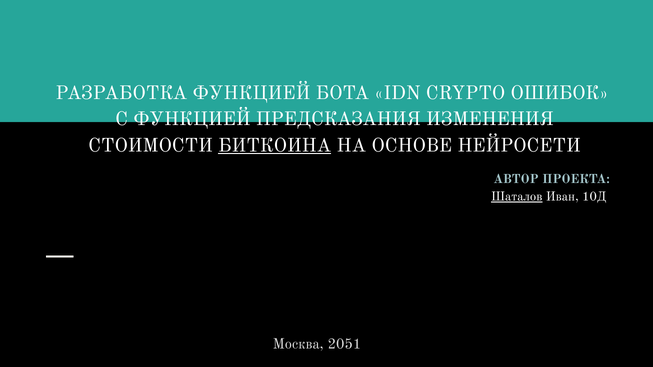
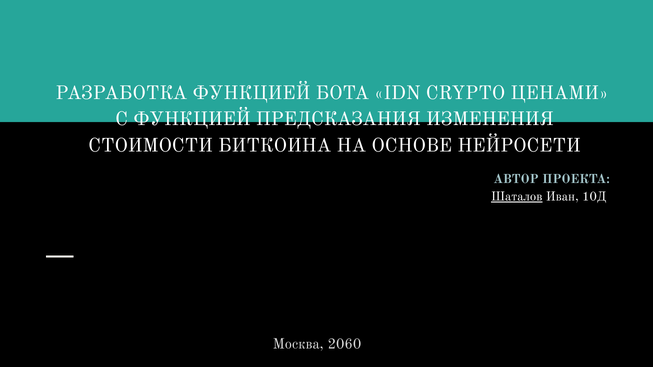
ОШИБОК: ОШИБОК -> ЦЕНАМИ
БИТКОИНА underline: present -> none
2051: 2051 -> 2060
